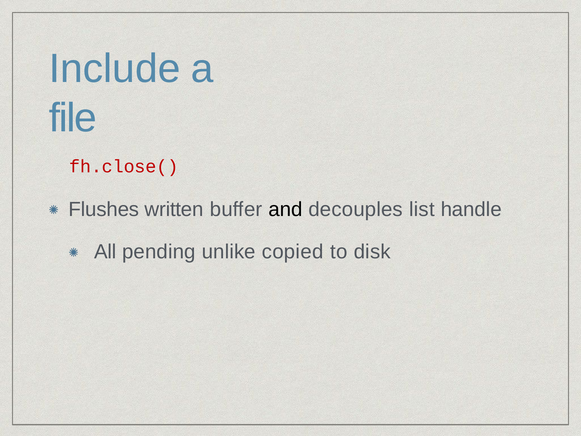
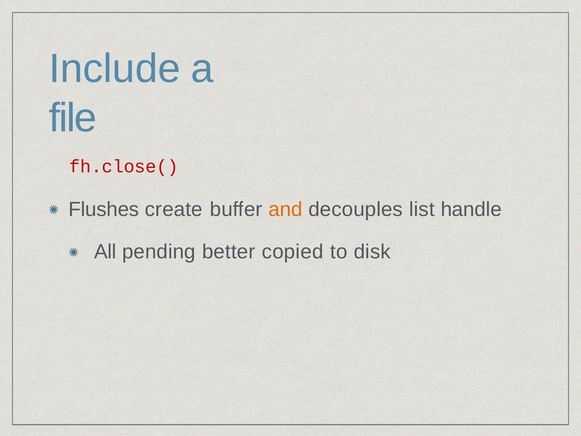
written: written -> create
and colour: black -> orange
unlike: unlike -> better
